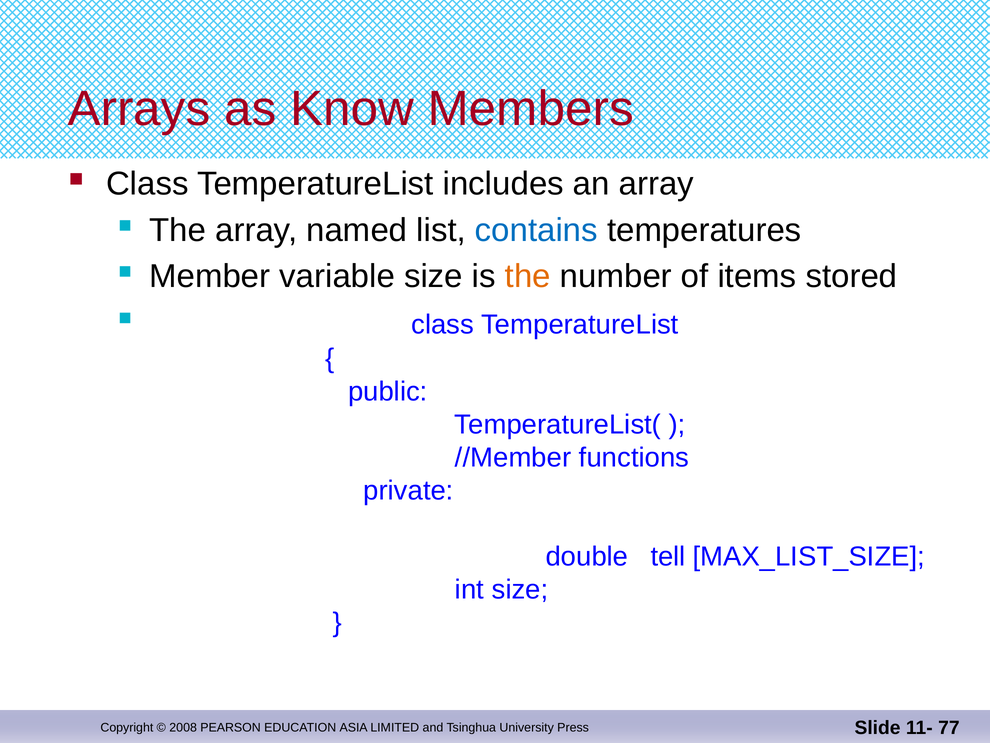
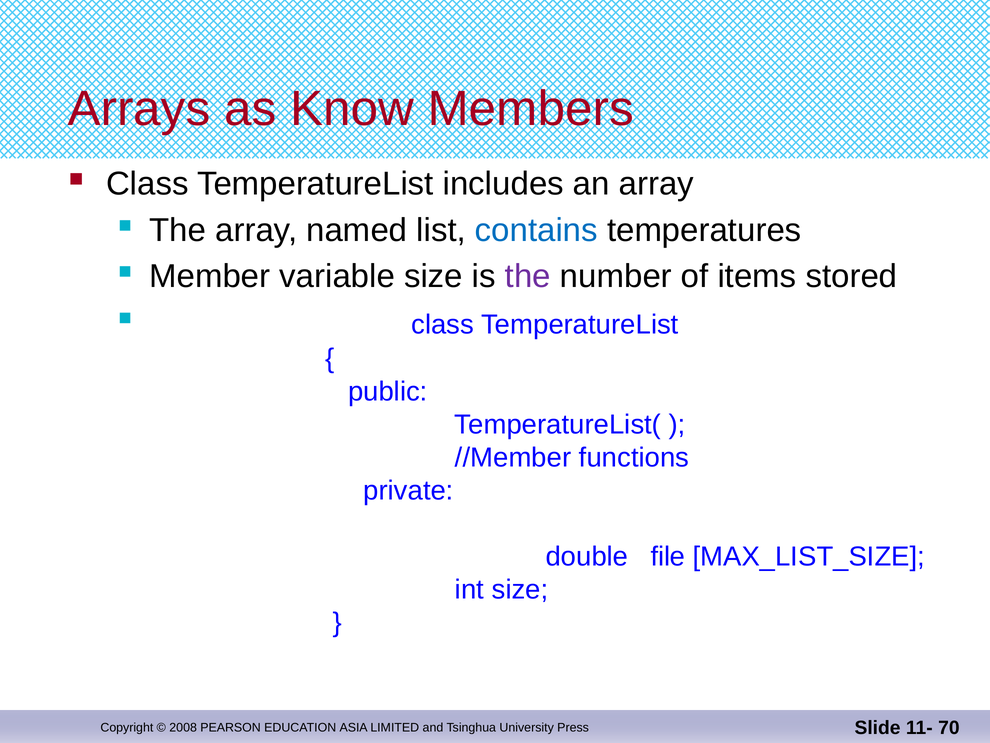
the at (528, 276) colour: orange -> purple
tell: tell -> file
77: 77 -> 70
